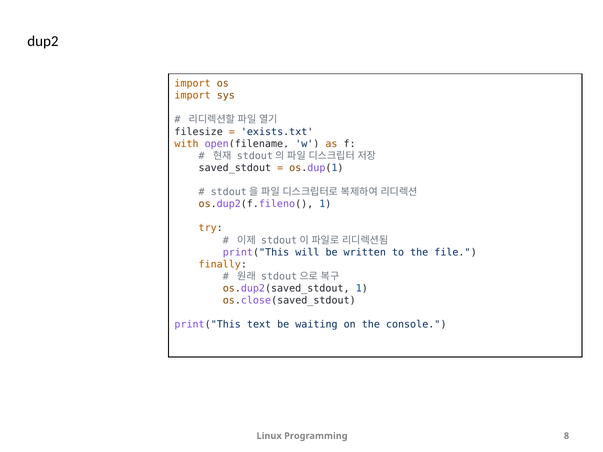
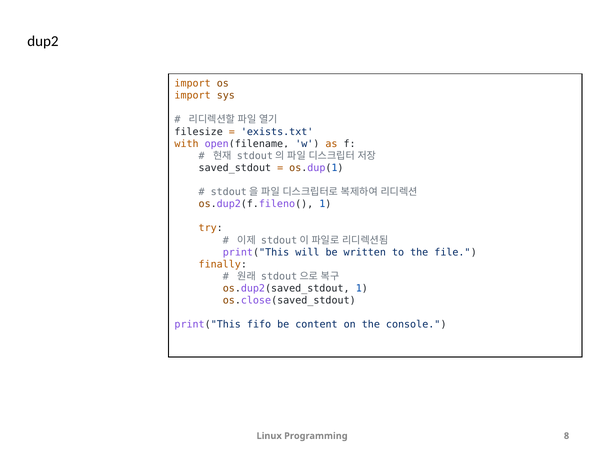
text: text -> fifo
waiting: waiting -> content
